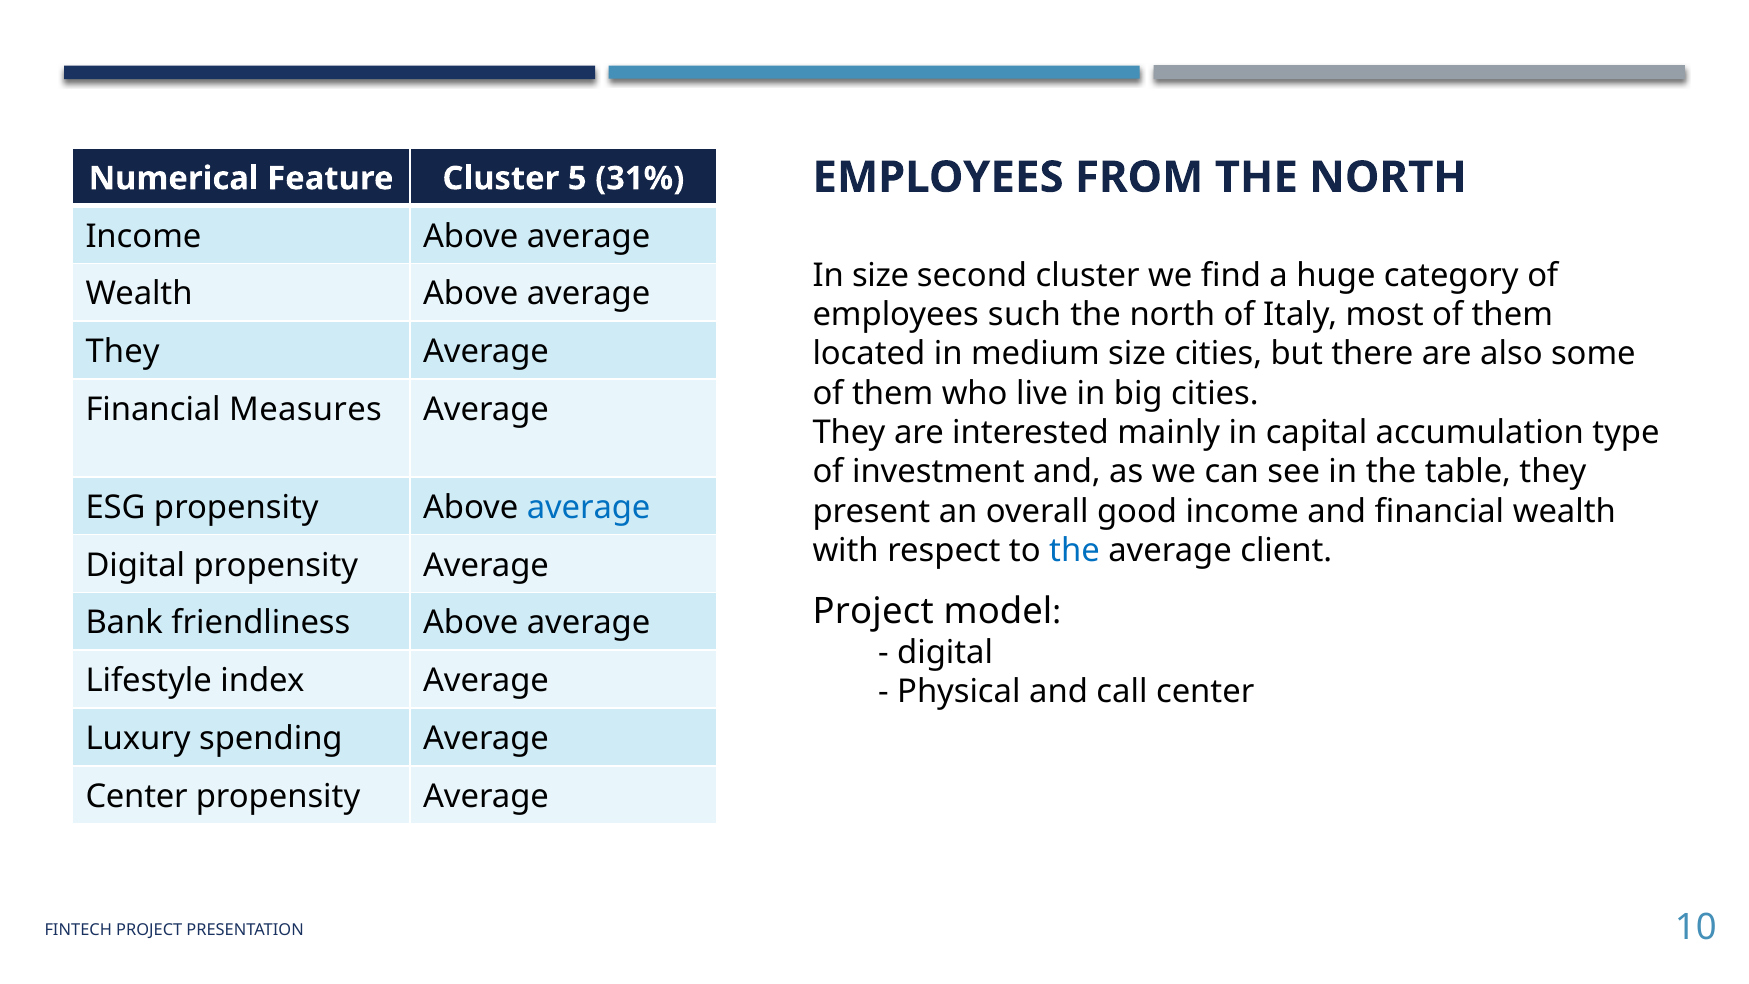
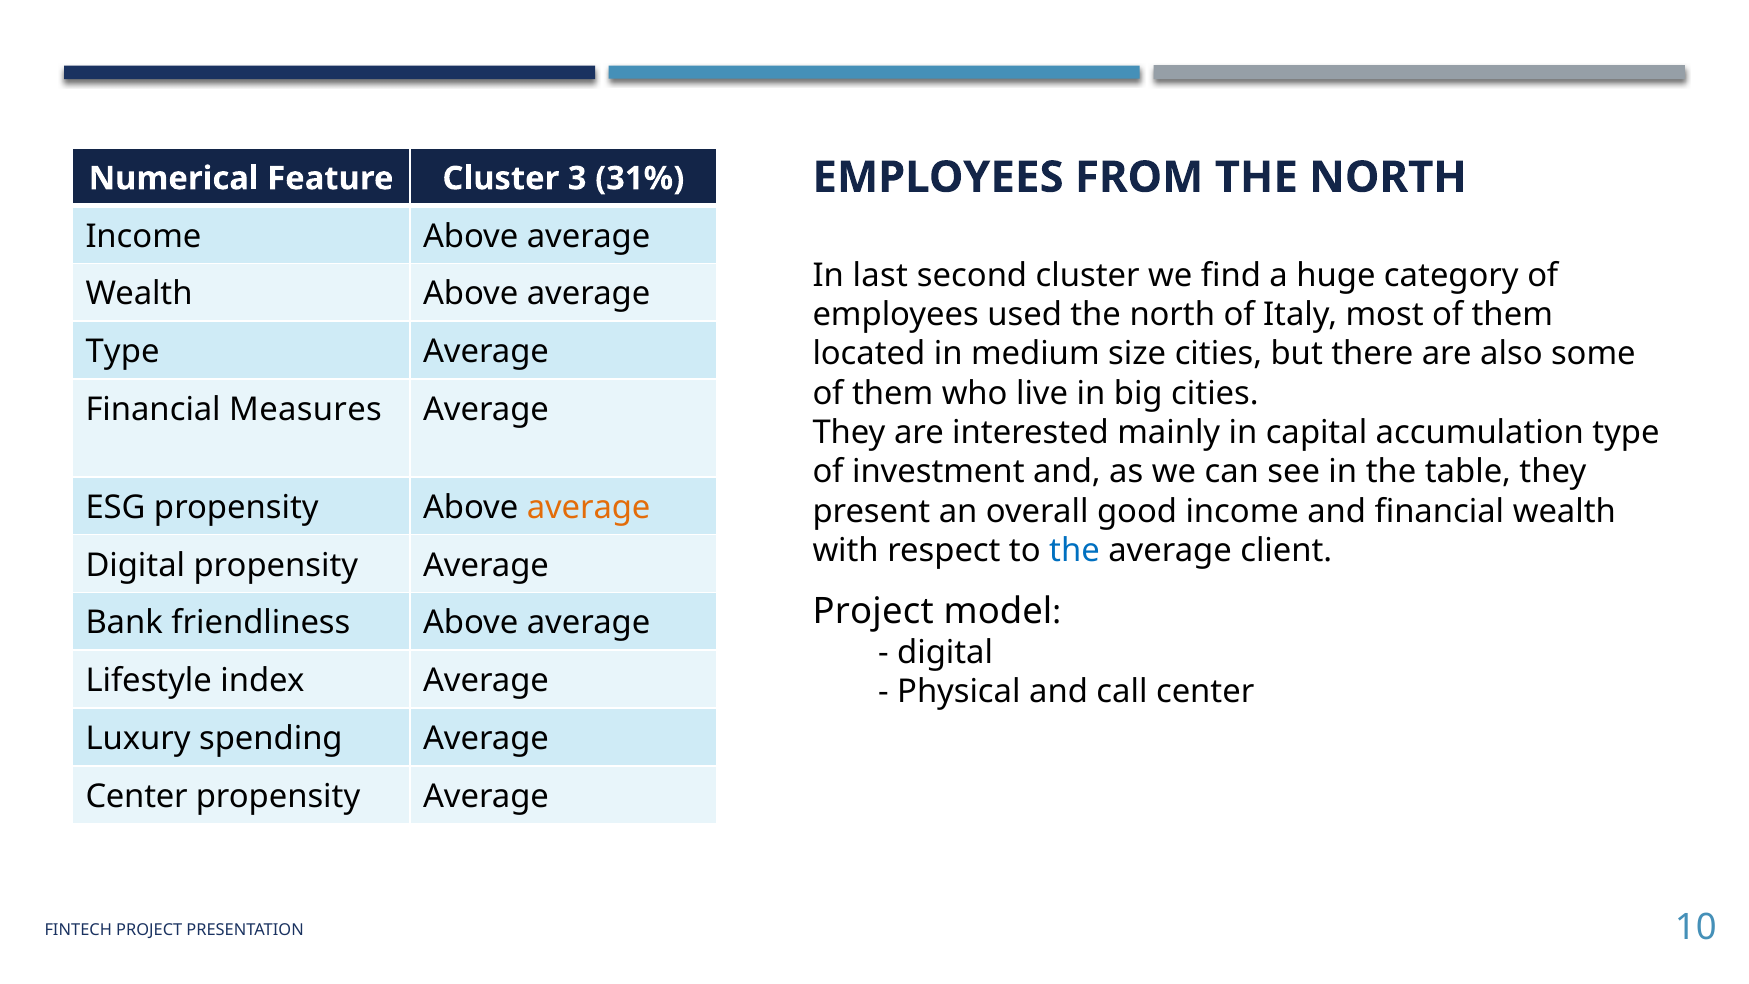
5: 5 -> 3
In size: size -> last
such: such -> used
They at (123, 352): They -> Type
average at (589, 507) colour: blue -> orange
